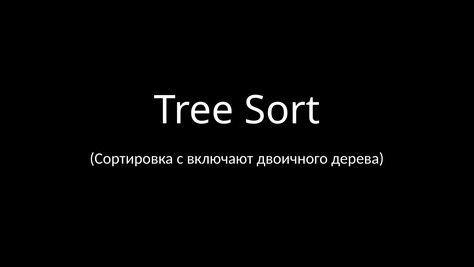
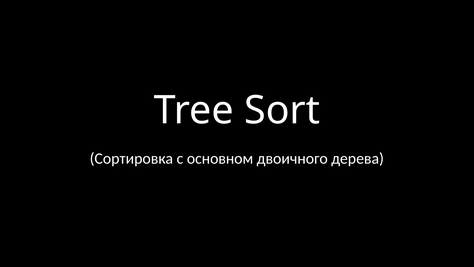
включают: включают -> основном
